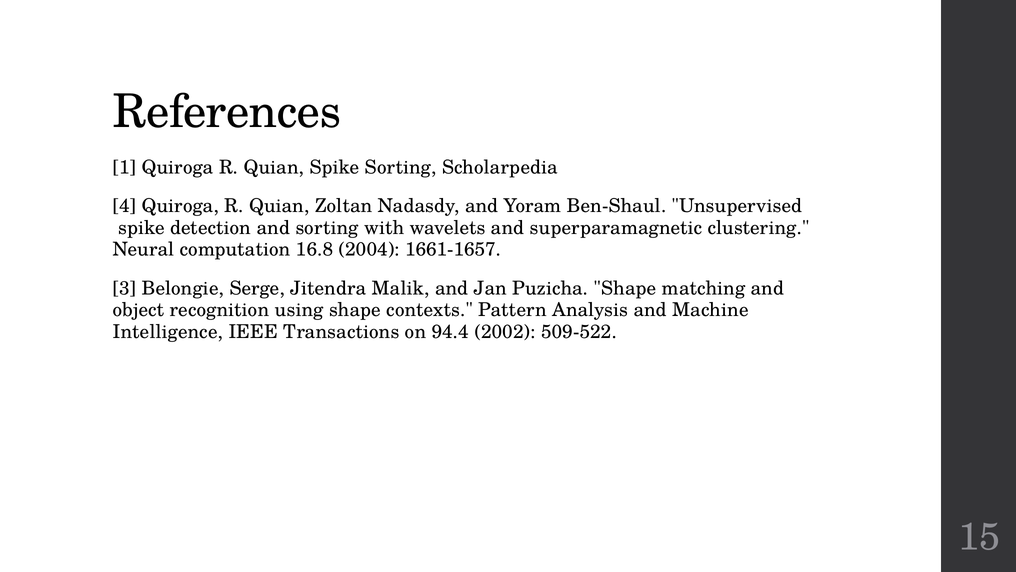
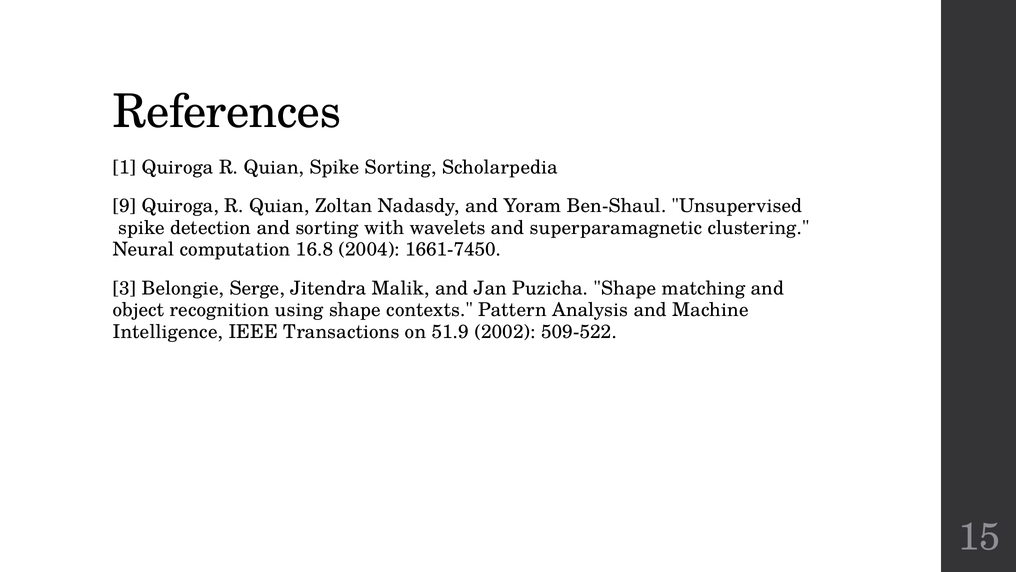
4: 4 -> 9
1661-1657: 1661-1657 -> 1661-7450
94.4: 94.4 -> 51.9
